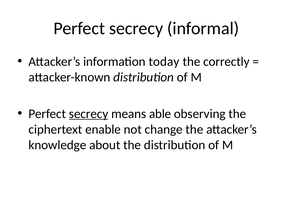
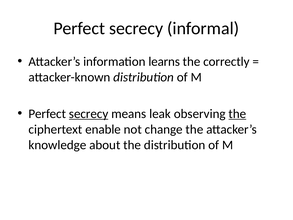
today: today -> learns
able: able -> leak
the at (237, 114) underline: none -> present
